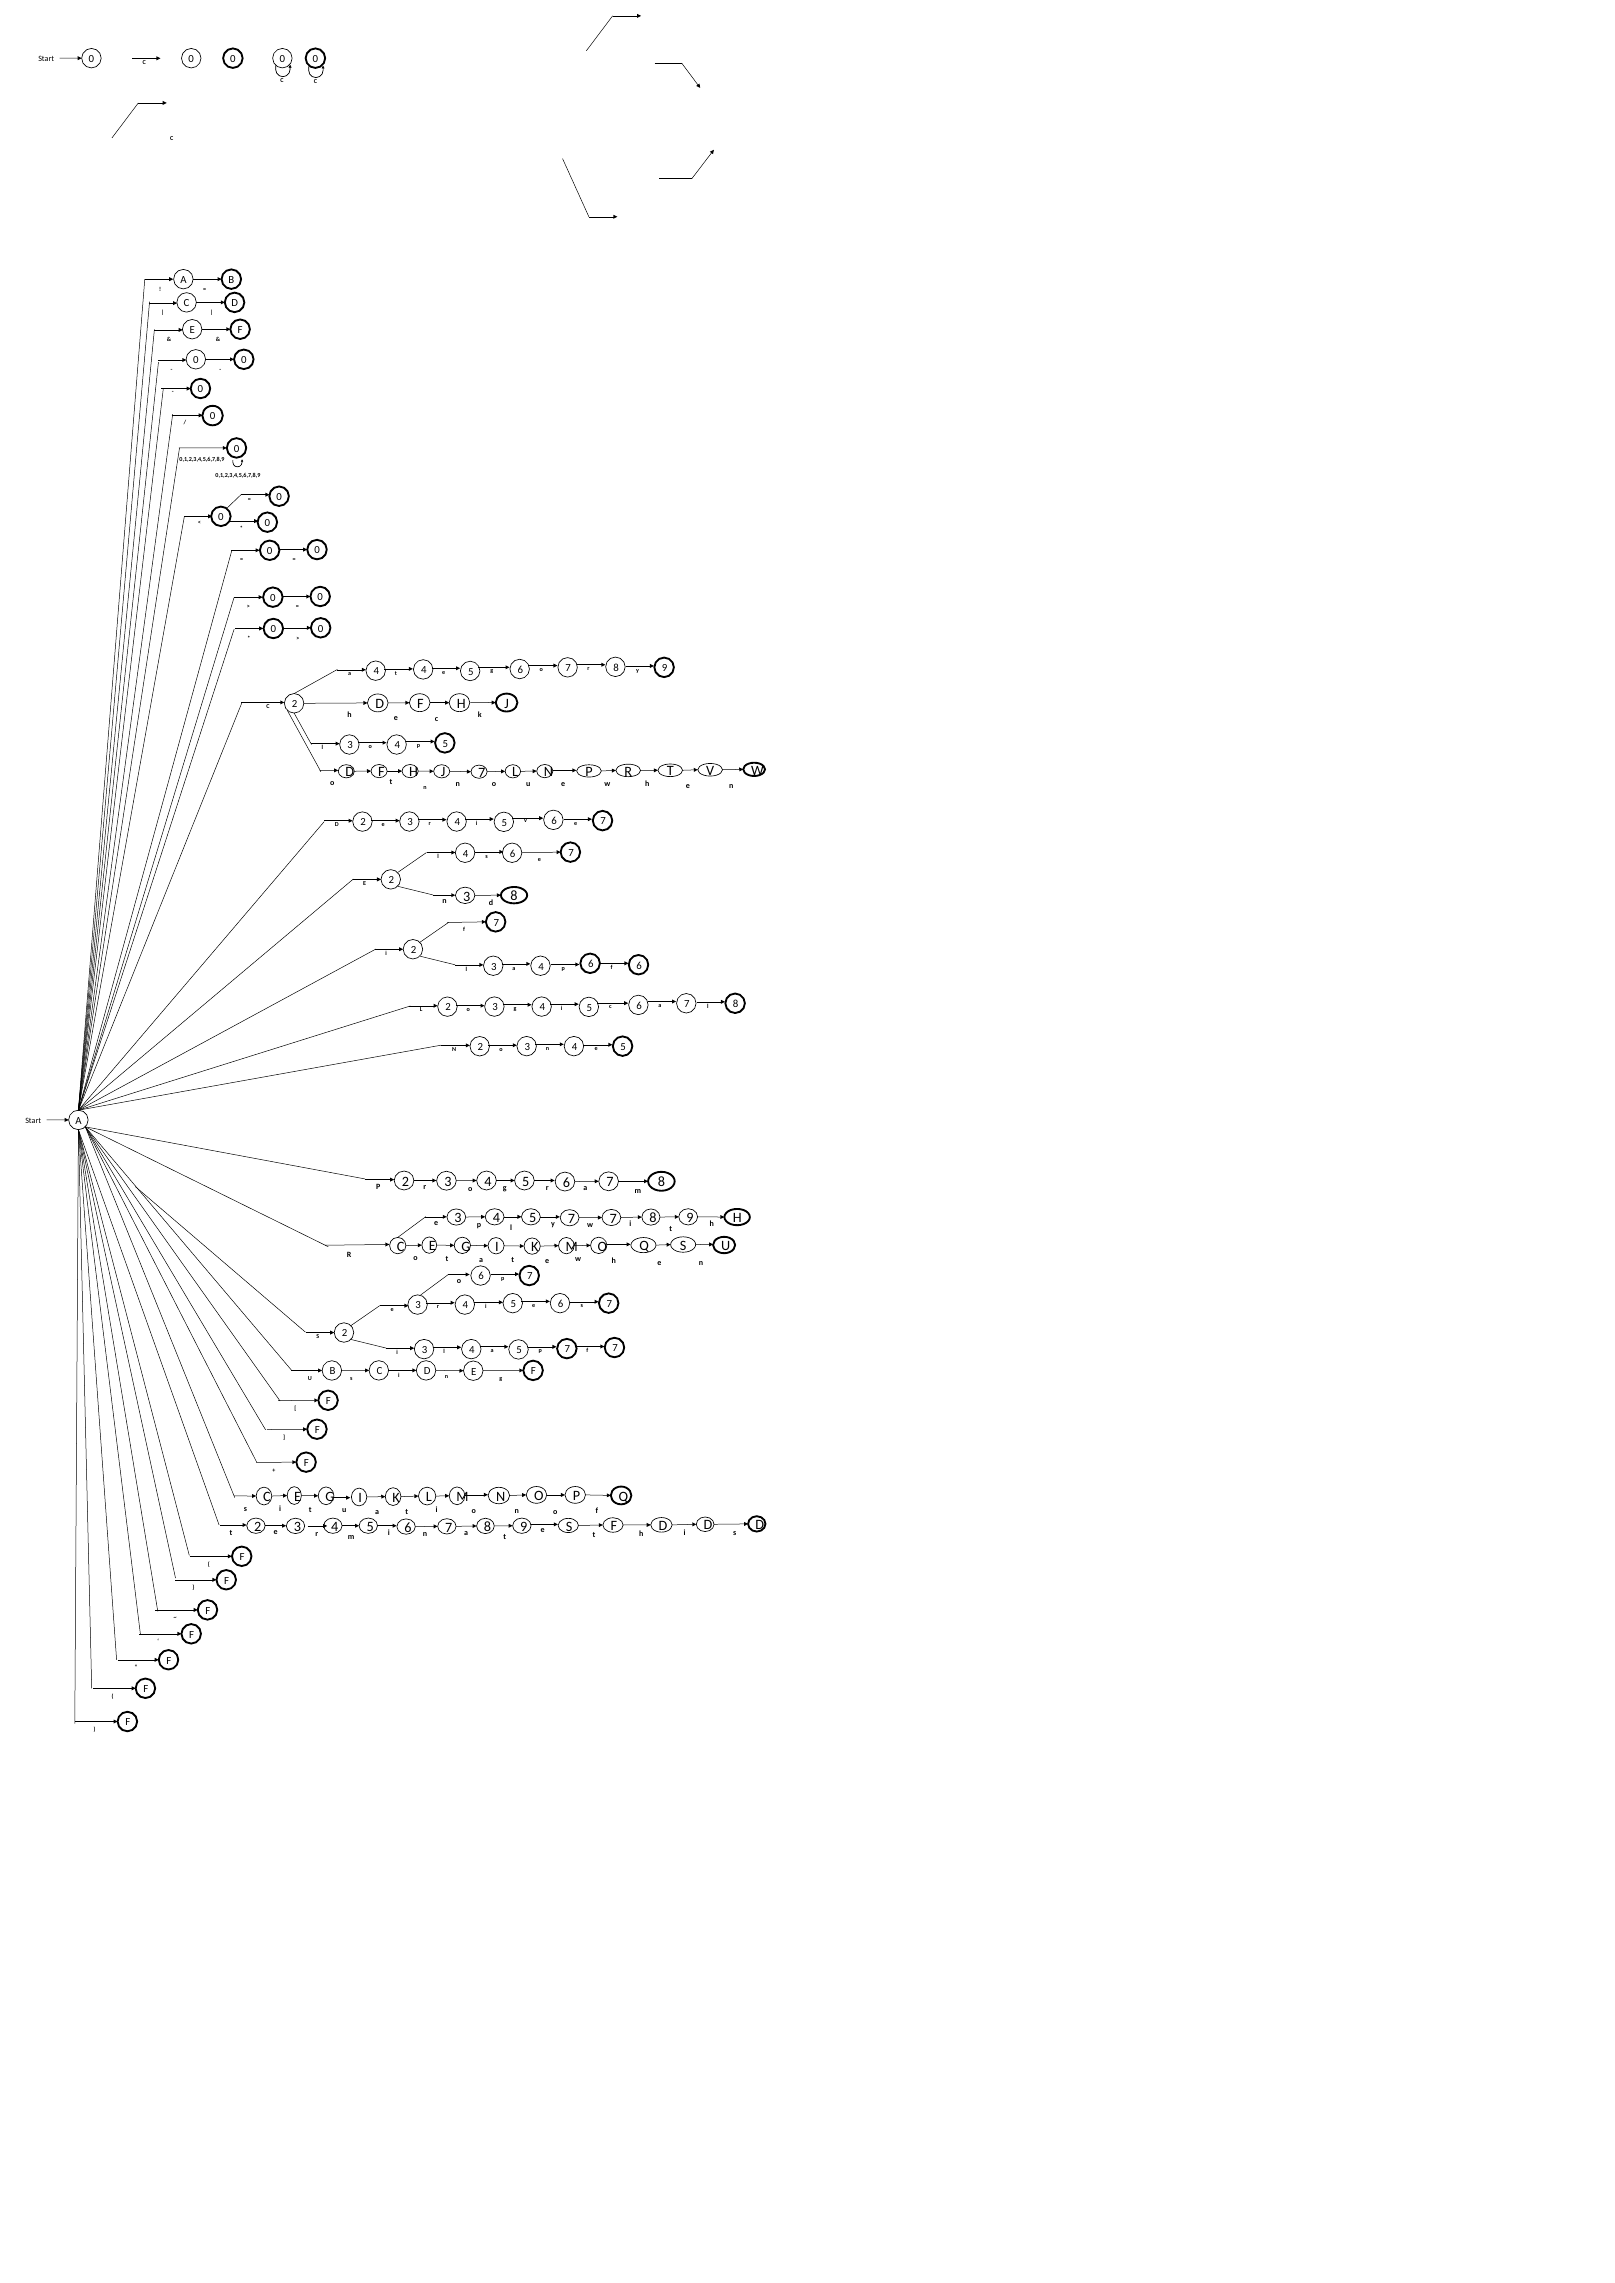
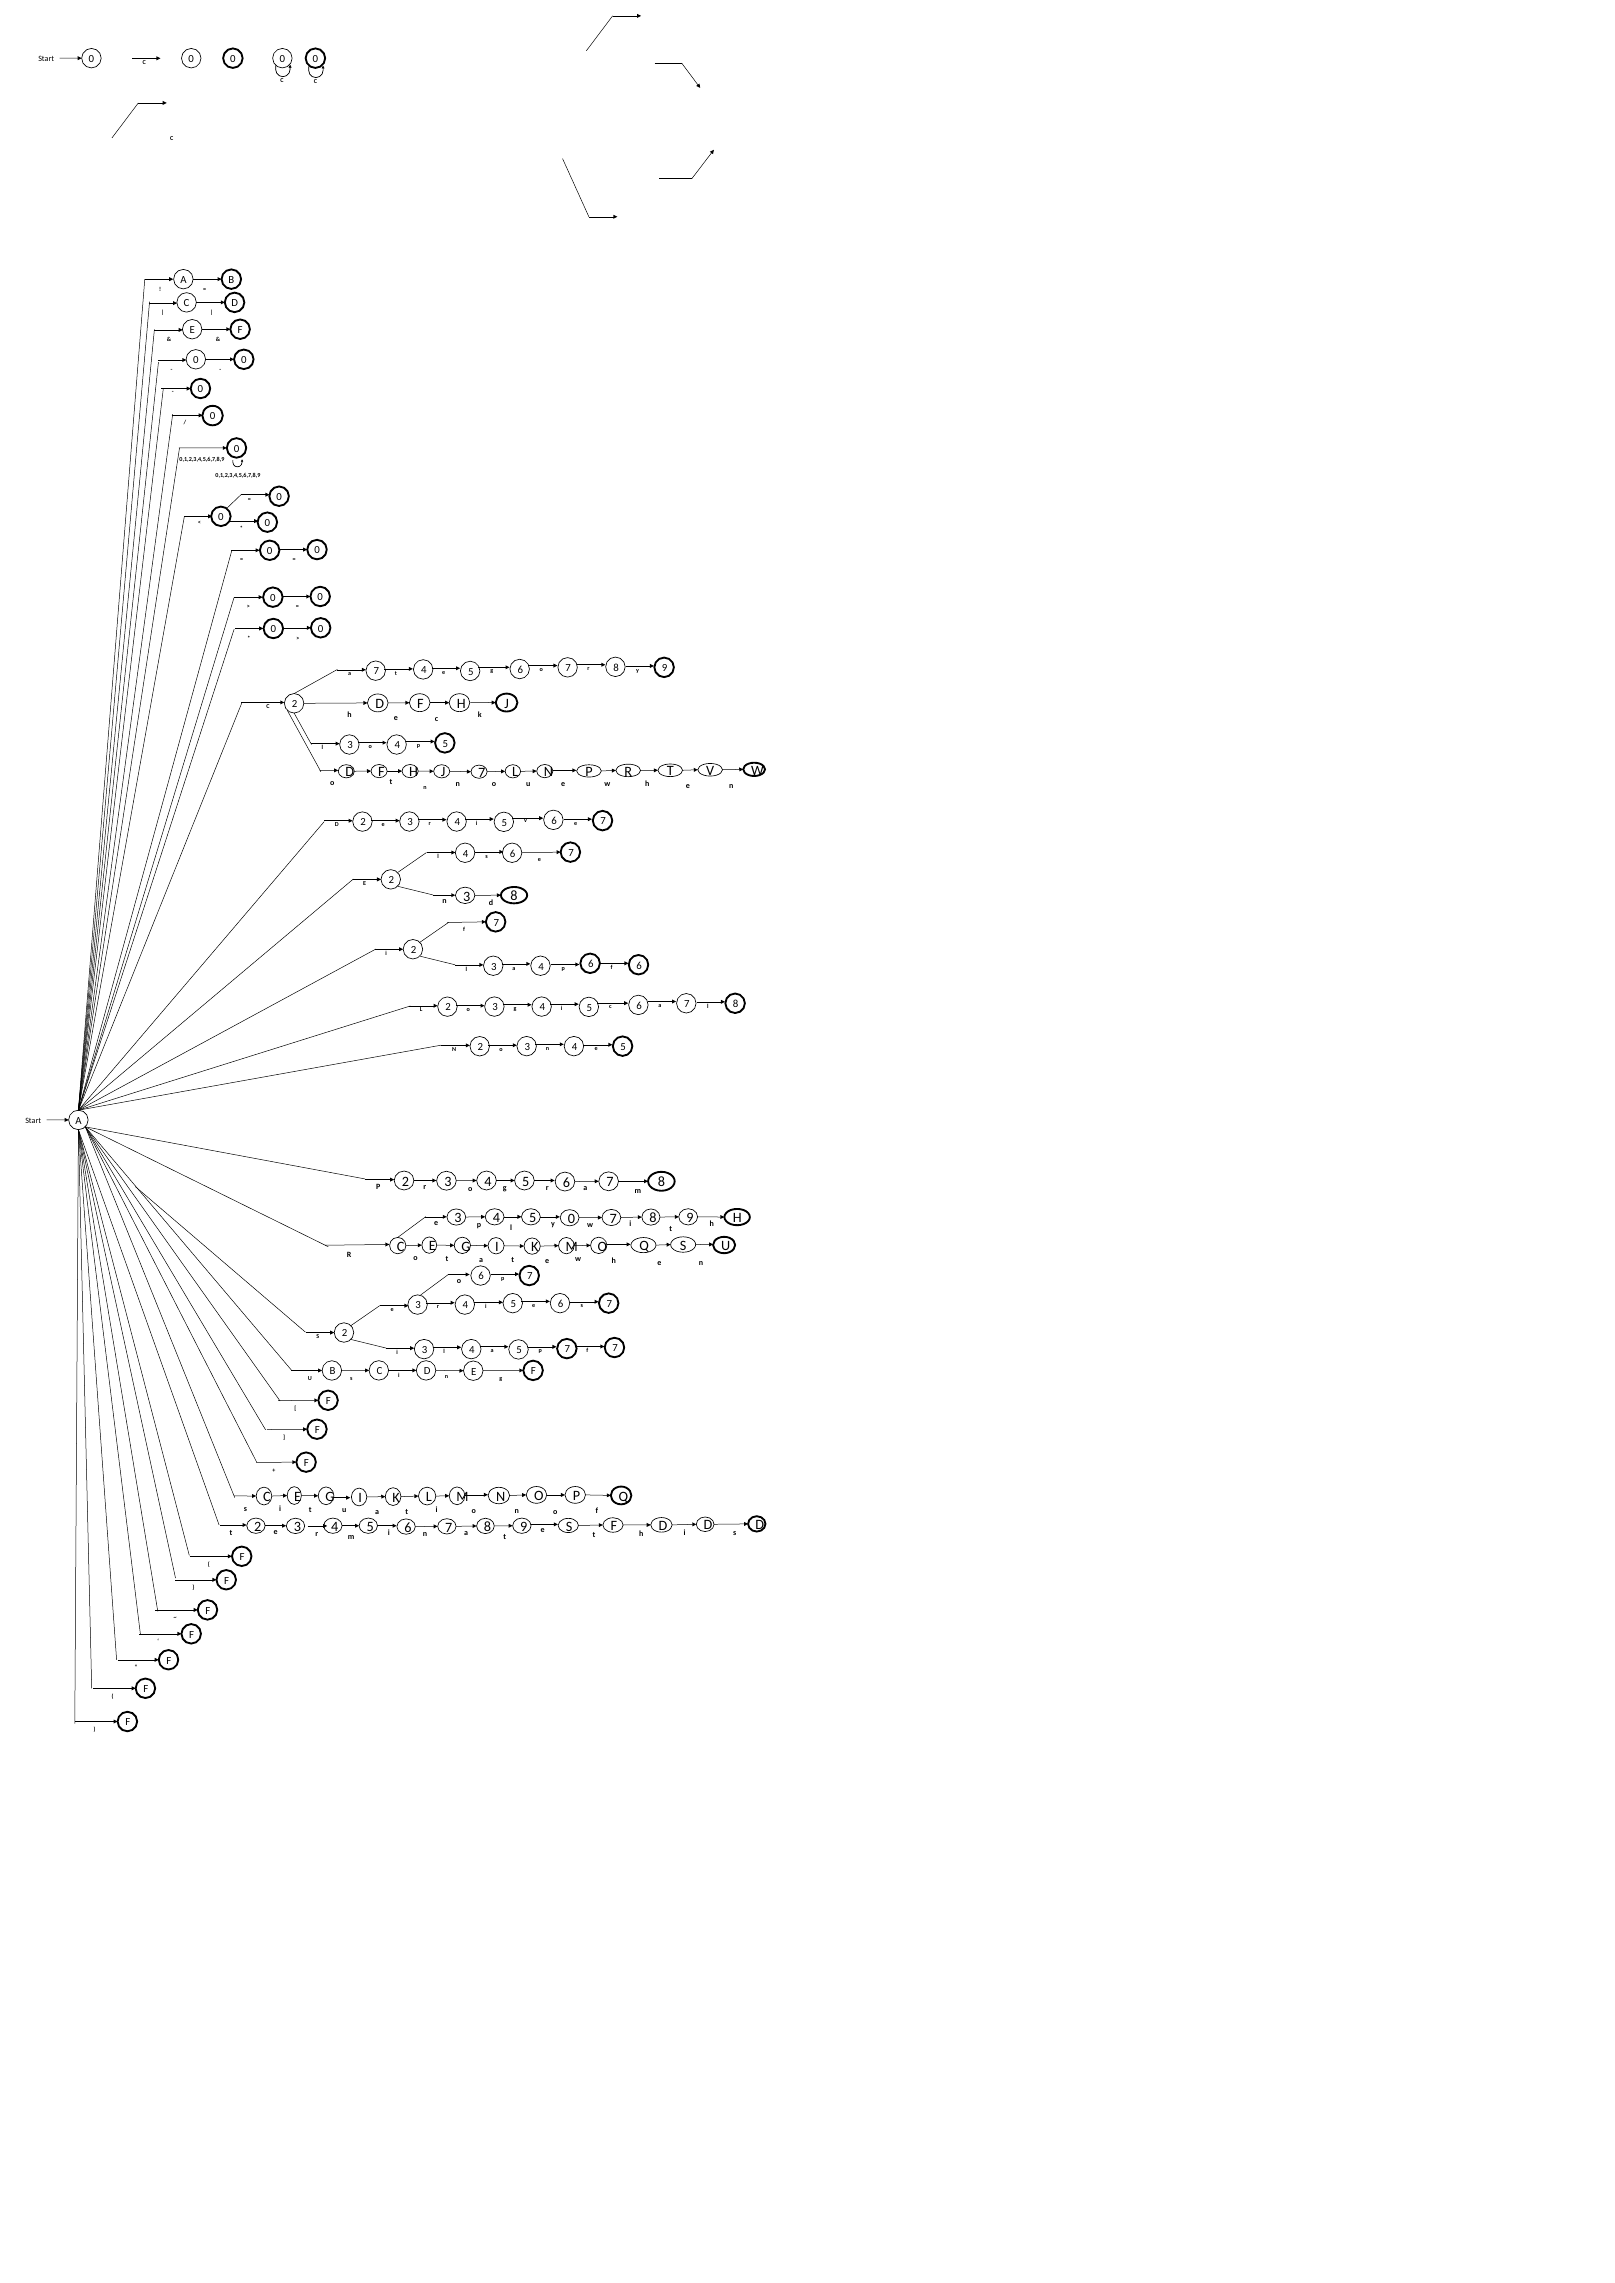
4 at (376, 672): 4 -> 7
y 7: 7 -> 0
